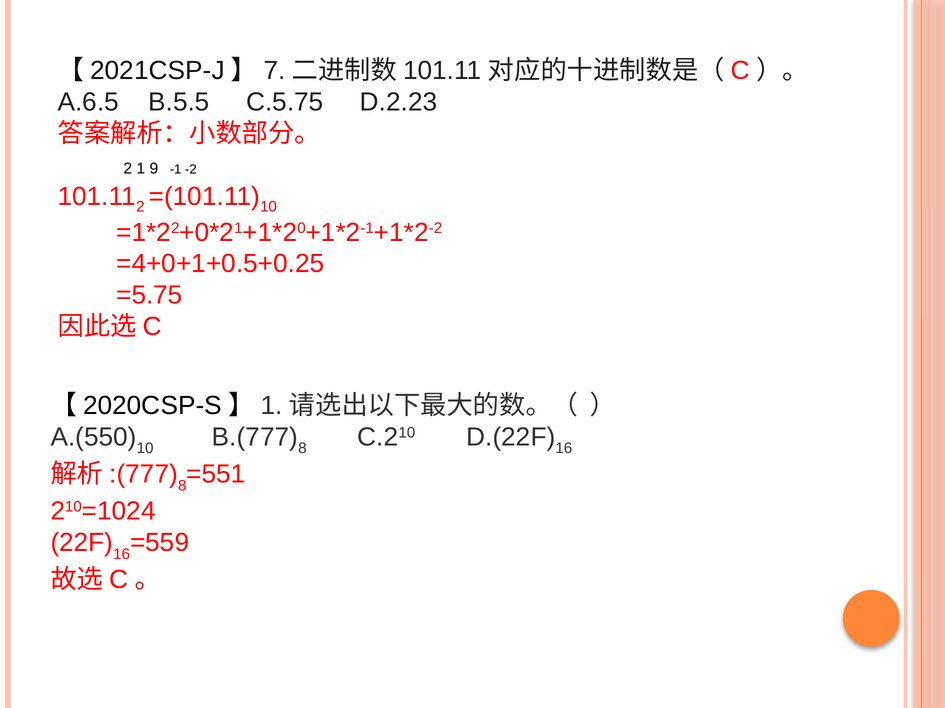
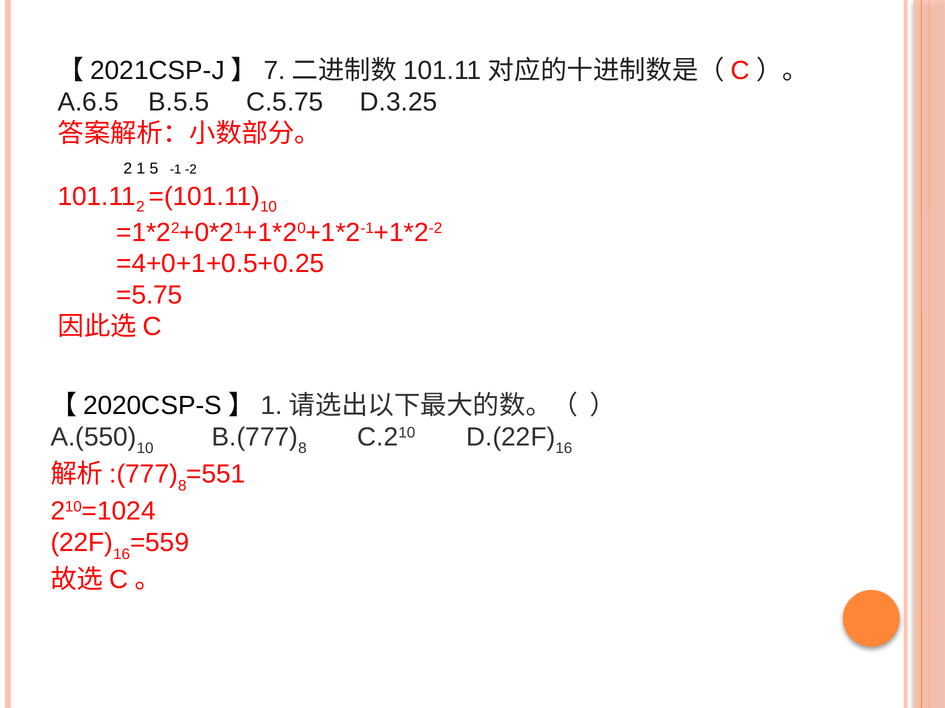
D.2.23: D.2.23 -> D.3.25
9: 9 -> 5
